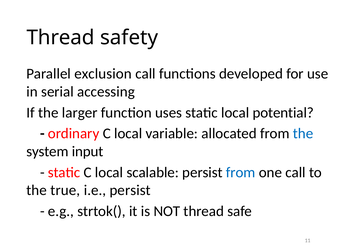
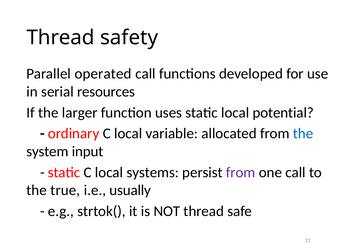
exclusion: exclusion -> operated
accessing: accessing -> resources
scalable: scalable -> systems
from at (241, 173) colour: blue -> purple
i.e persist: persist -> usually
